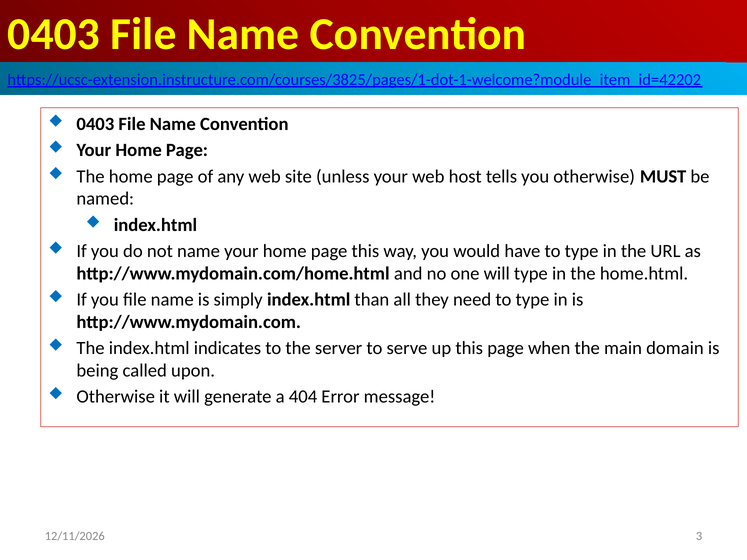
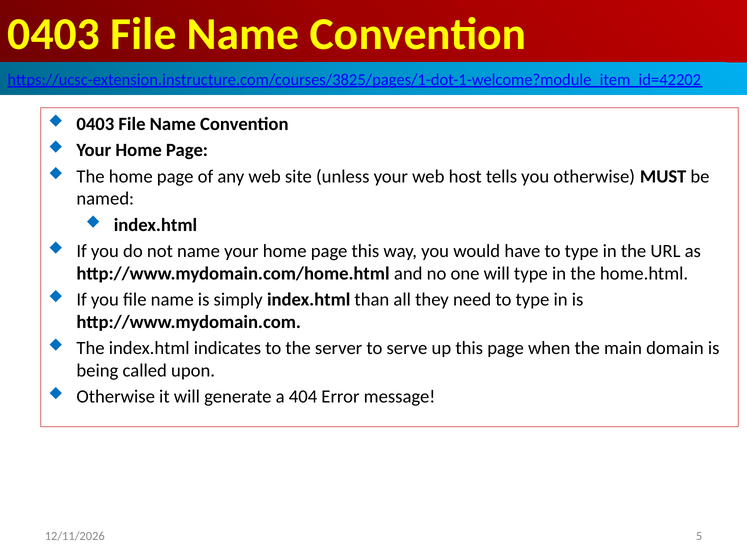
3: 3 -> 5
